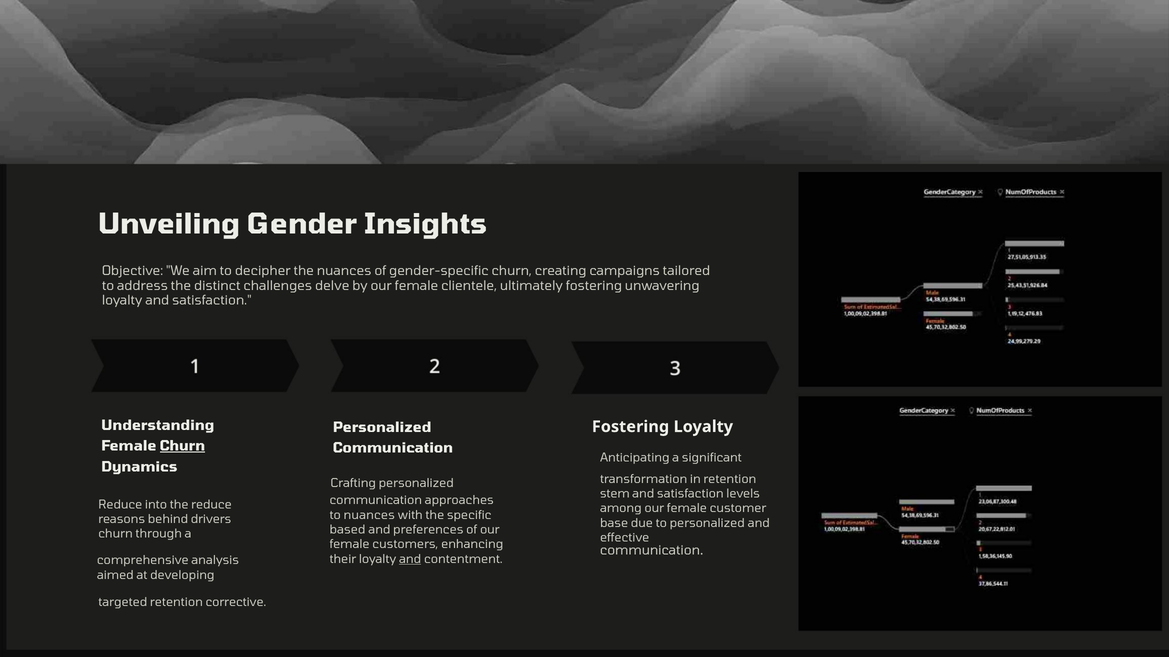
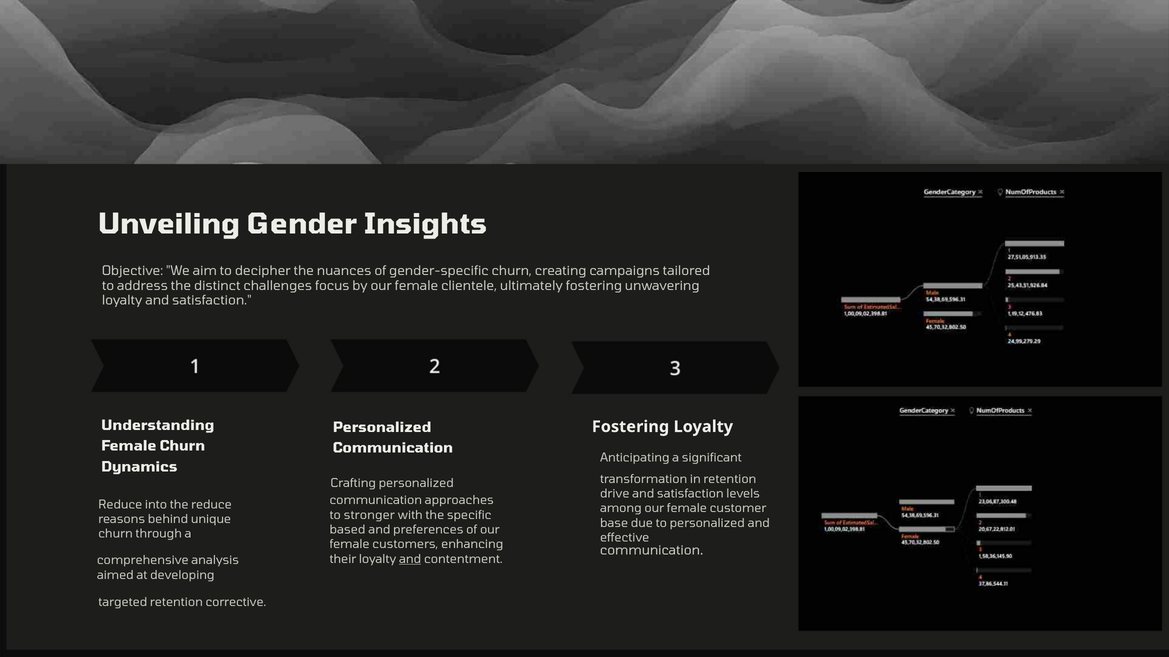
delve: delve -> focus
Churn at (182, 446) underline: present -> none
stem: stem -> drive
to nuances: nuances -> stronger
drivers: drivers -> unique
